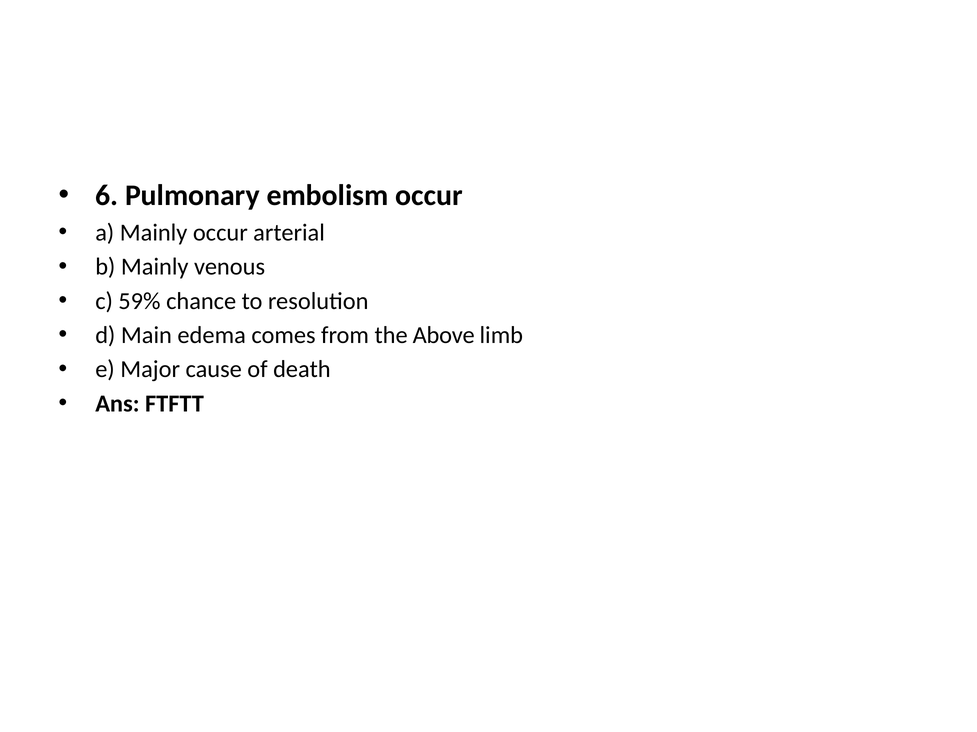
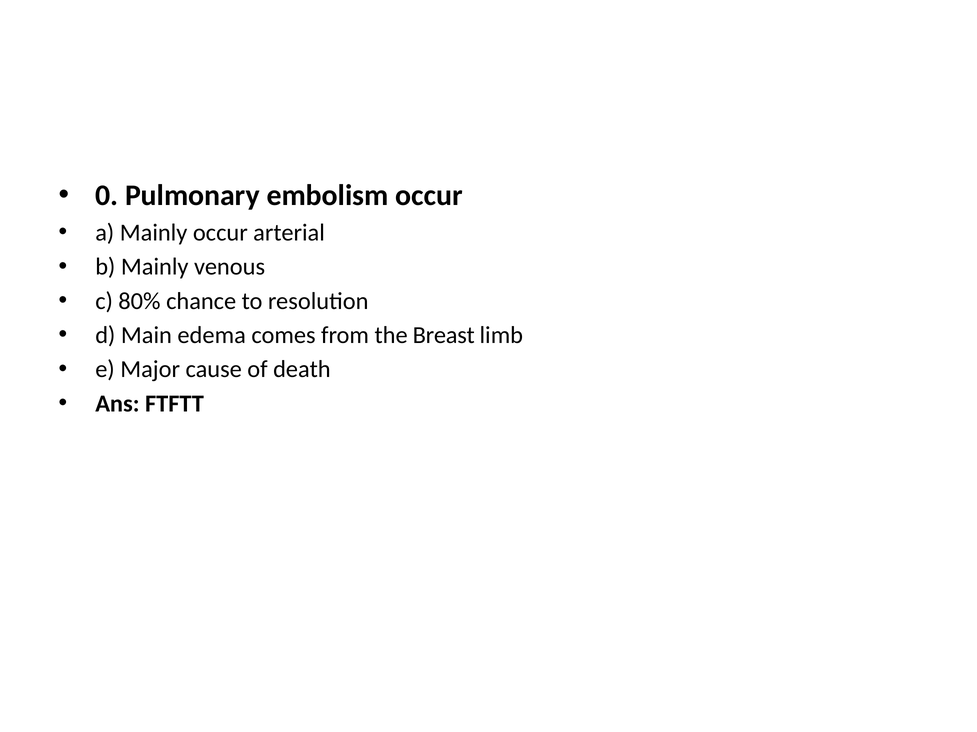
6: 6 -> 0
59%: 59% -> 80%
Above: Above -> Breast
